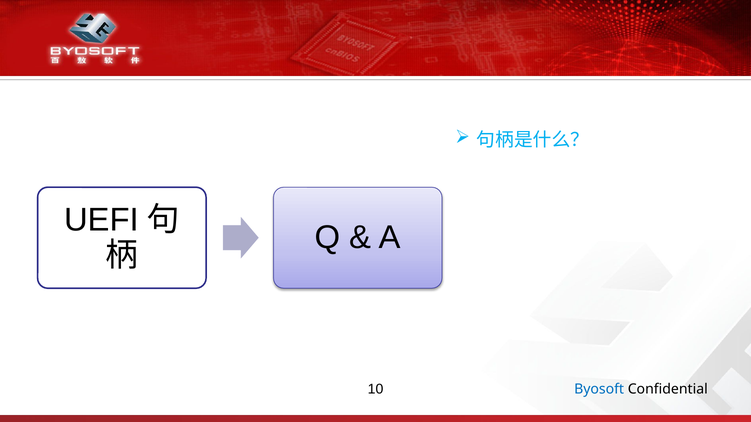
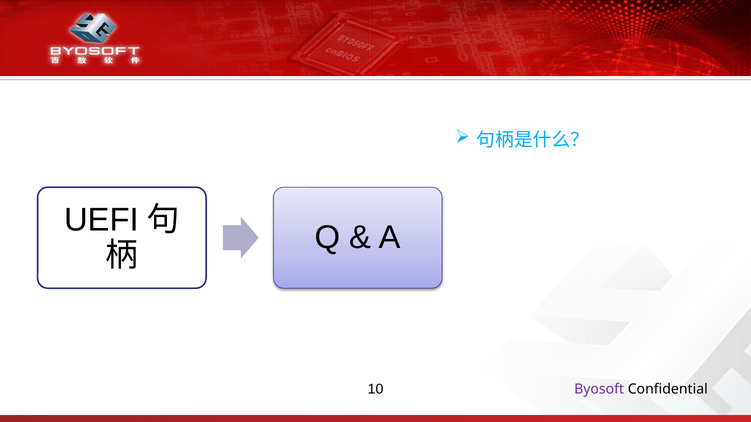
Byosoft colour: blue -> purple
